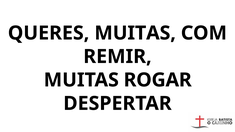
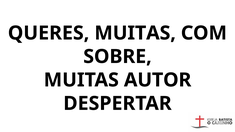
REMIR: REMIR -> SOBRE
ROGAR: ROGAR -> AUTOR
